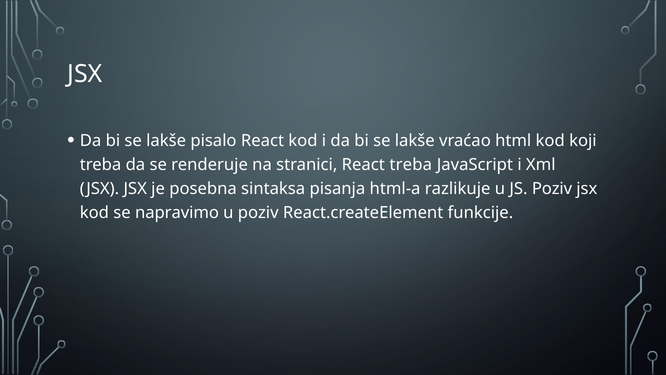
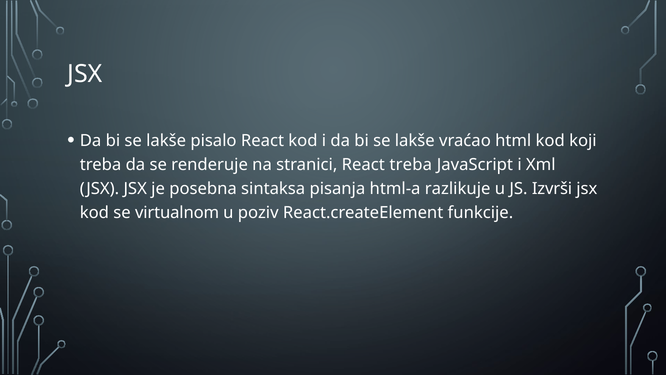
JS Poziv: Poziv -> Izvrši
napravimo: napravimo -> virtualnom
